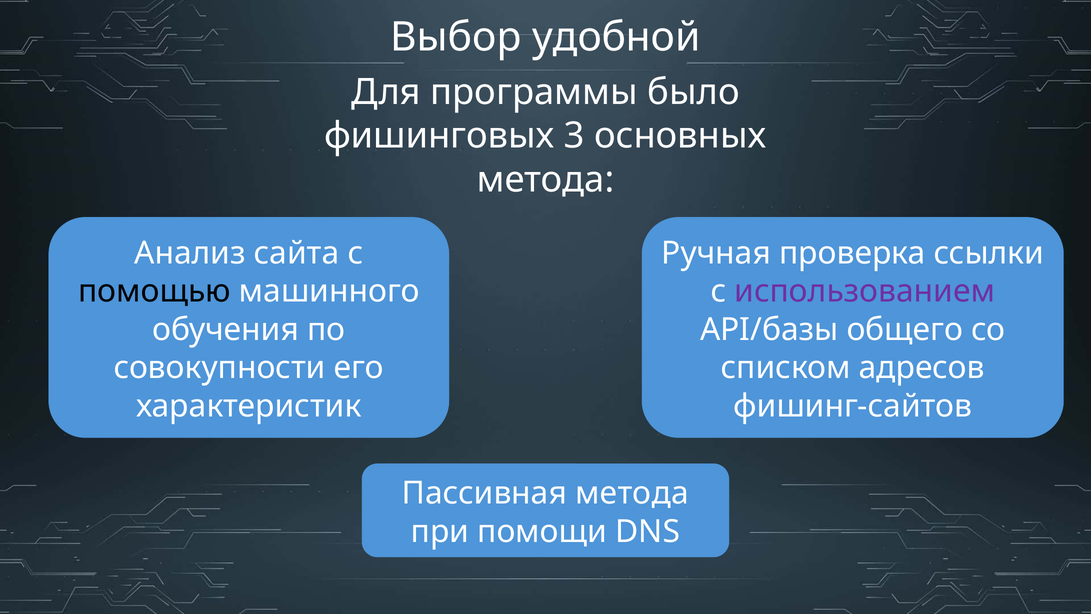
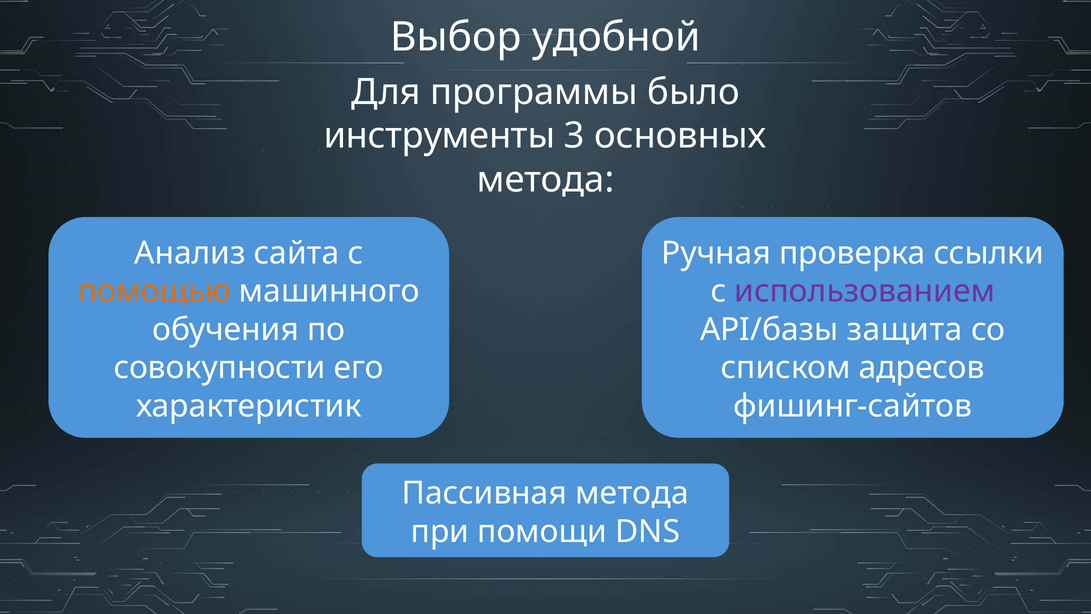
фишинговых: фишинговых -> инструменты
помощью colour: black -> orange
общего: общего -> защита
